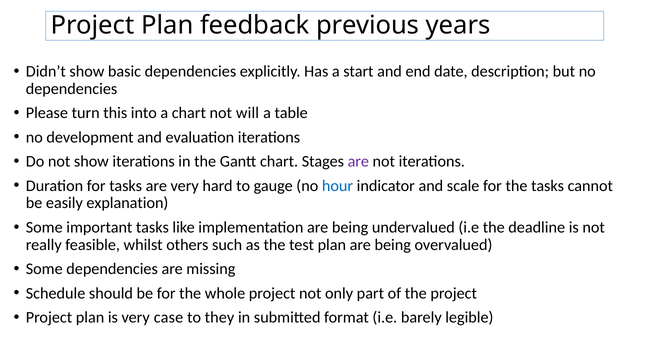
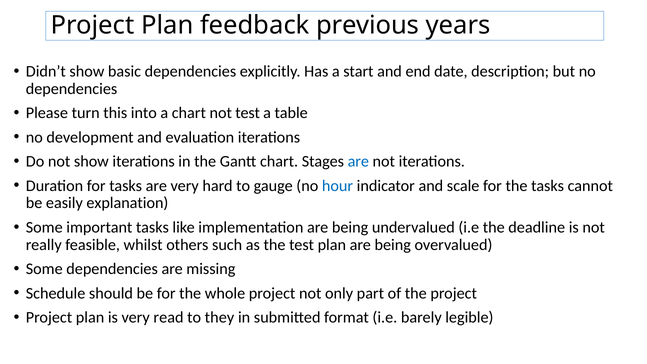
not will: will -> test
are at (358, 161) colour: purple -> blue
case: case -> read
